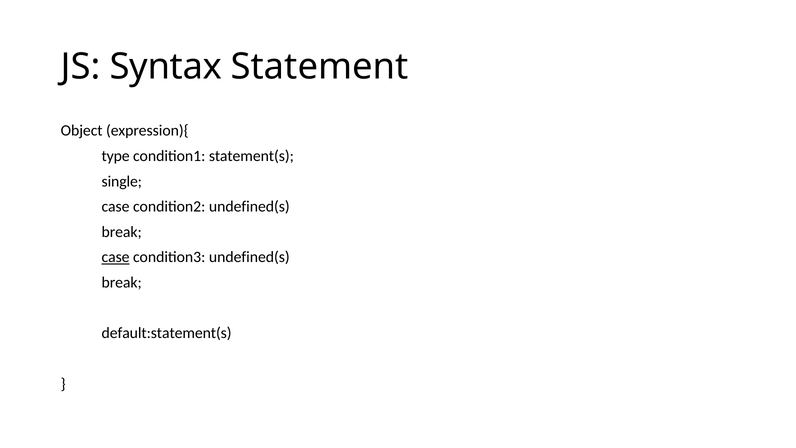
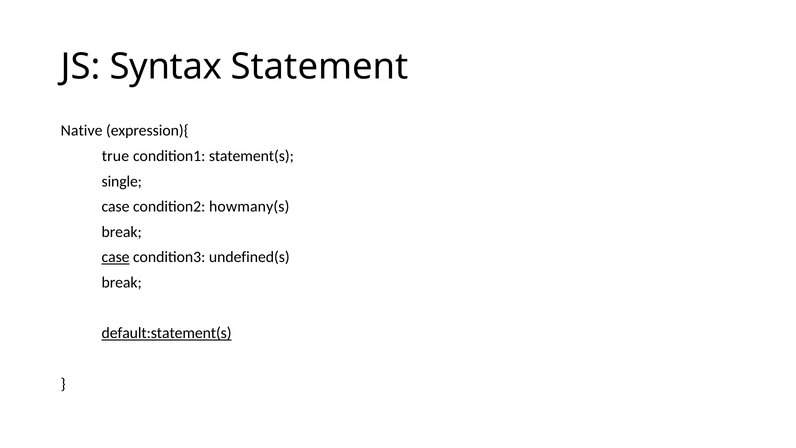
Object: Object -> Native
type: type -> true
condition2 undefined(s: undefined(s -> howmany(s
default:statement(s underline: none -> present
